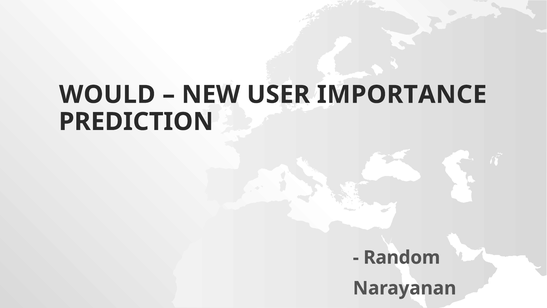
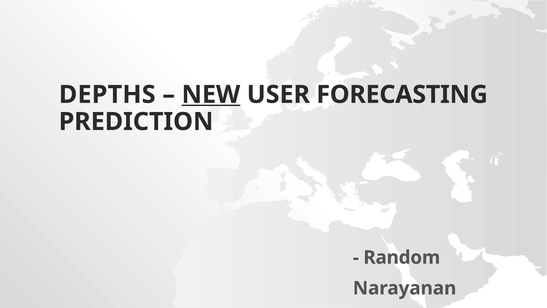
WOULD: WOULD -> DEPTHS
NEW underline: none -> present
IMPORTANCE: IMPORTANCE -> FORECASTING
